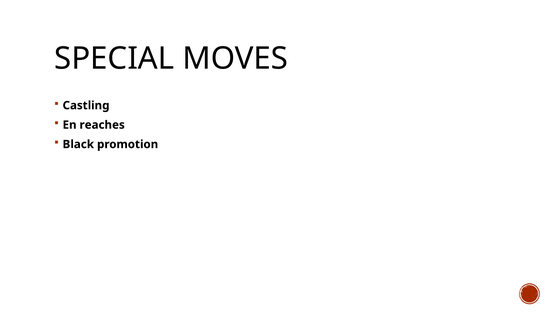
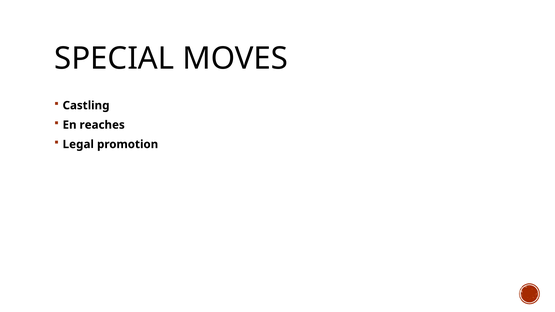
Black: Black -> Legal
